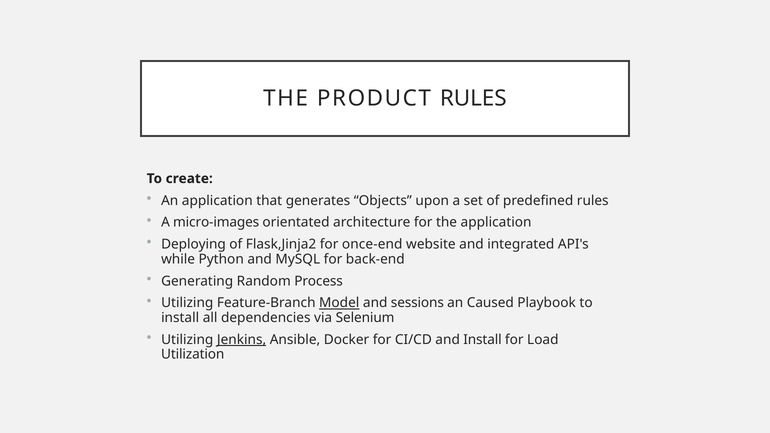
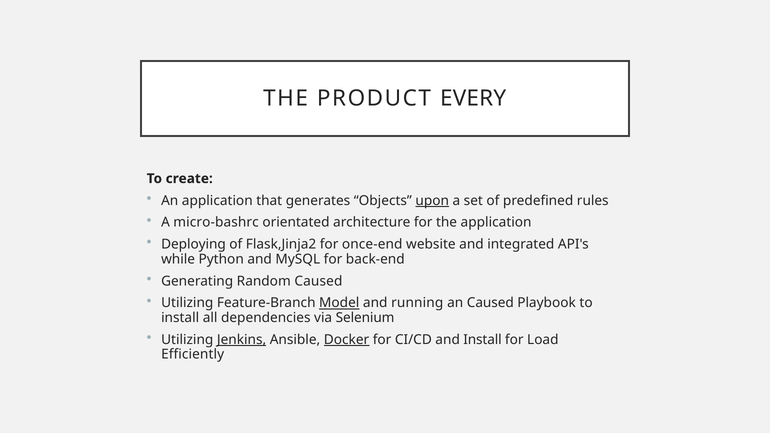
PRODUCT RULES: RULES -> EVERY
upon underline: none -> present
micro-images: micro-images -> micro-bashrc
Random Process: Process -> Caused
sessions: sessions -> running
Docker underline: none -> present
Utilization: Utilization -> Efficiently
